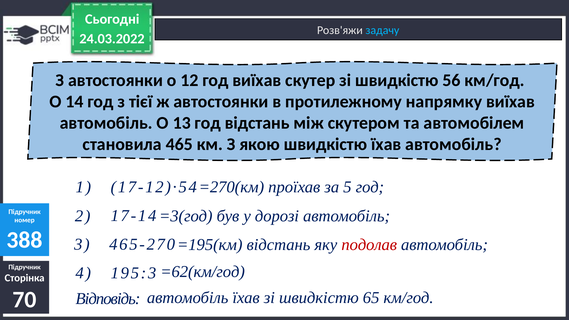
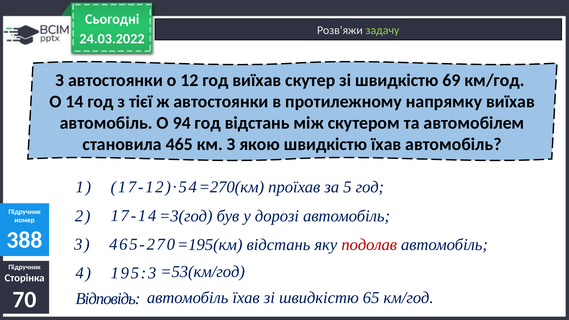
задачу colour: light blue -> light green
56: 56 -> 69
13: 13 -> 94
=62(км/год: =62(км/год -> =53(км/год
